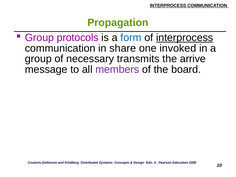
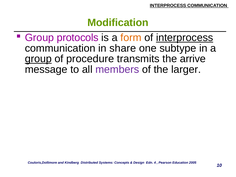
Propagation: Propagation -> Modification
form colour: blue -> orange
invoked: invoked -> subtype
group at (38, 59) underline: none -> present
necessary: necessary -> procedure
board: board -> larger
